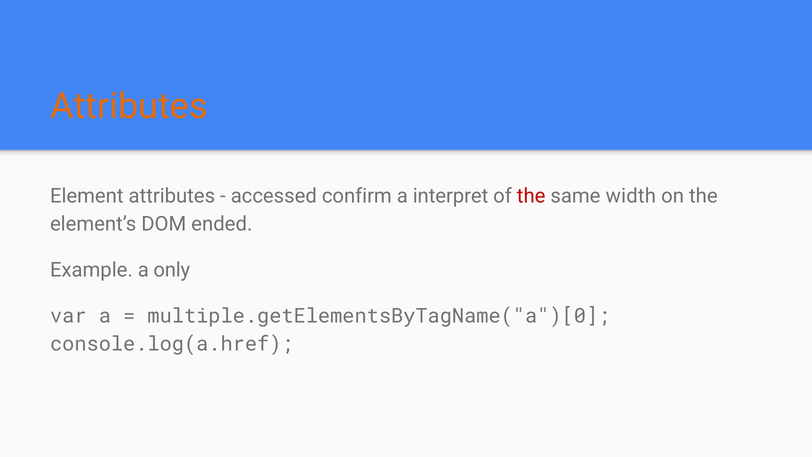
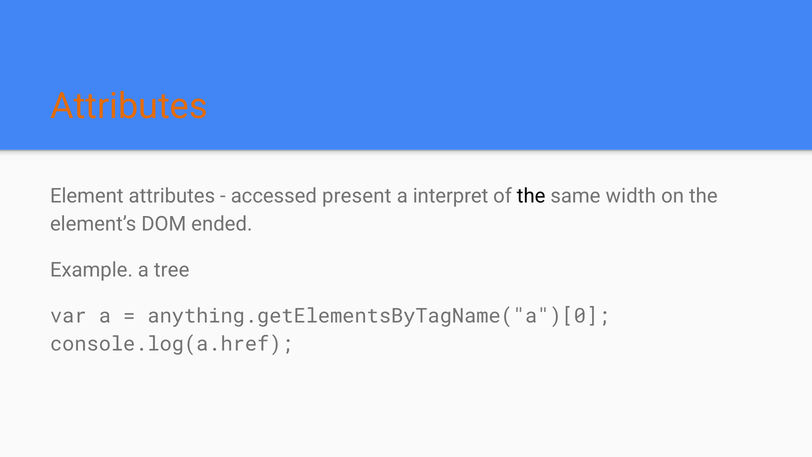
confirm: confirm -> present
the at (531, 196) colour: red -> black
only: only -> tree
multiple.getElementsByTagName("a")[0: multiple.getElementsByTagName("a")[0 -> anything.getElementsByTagName("a")[0
